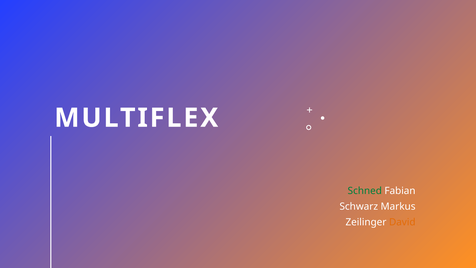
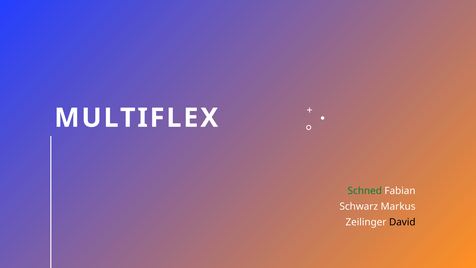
David colour: orange -> black
